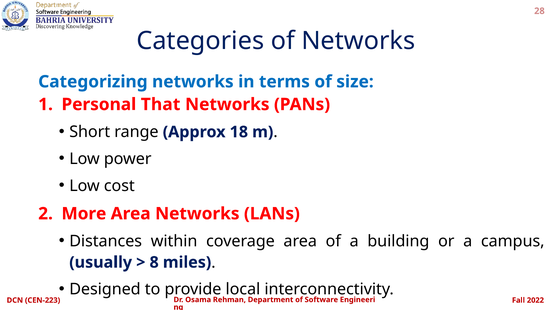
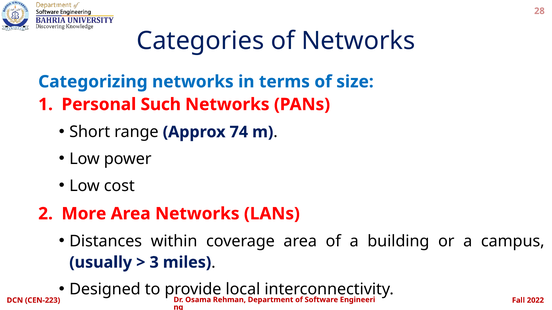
That: That -> Such
18: 18 -> 74
8: 8 -> 3
